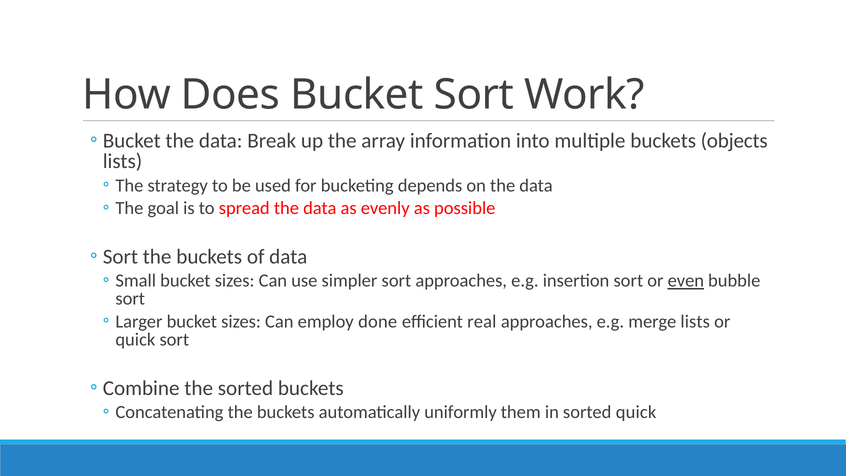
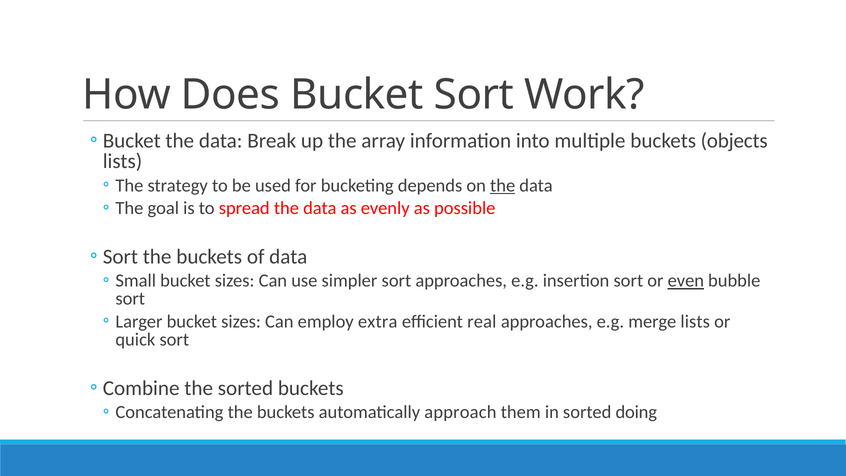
the at (503, 185) underline: none -> present
done: done -> extra
uniformly: uniformly -> approach
sorted quick: quick -> doing
